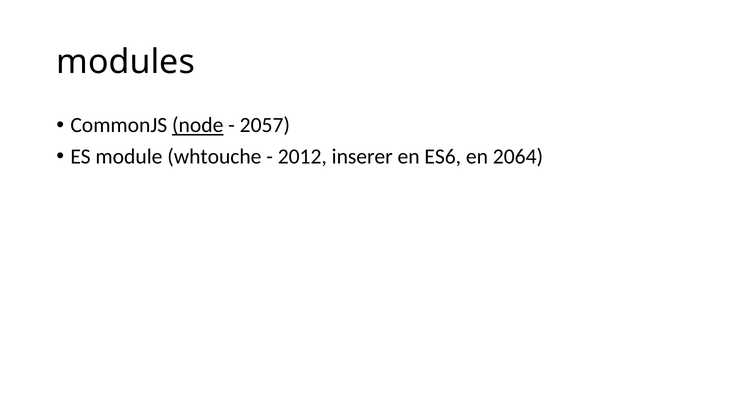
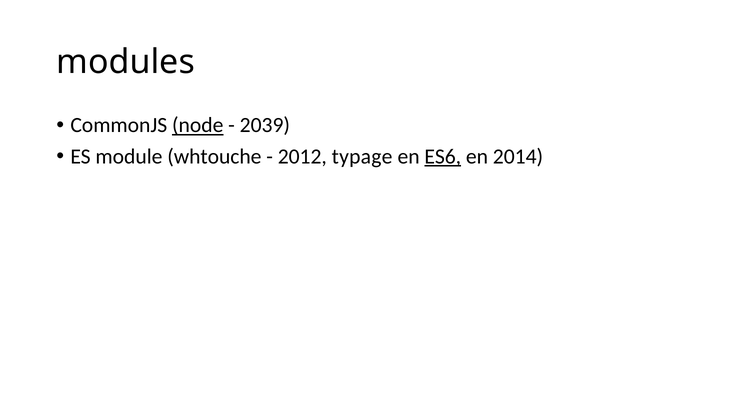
2057: 2057 -> 2039
inserer: inserer -> typage
ES6 underline: none -> present
2064: 2064 -> 2014
